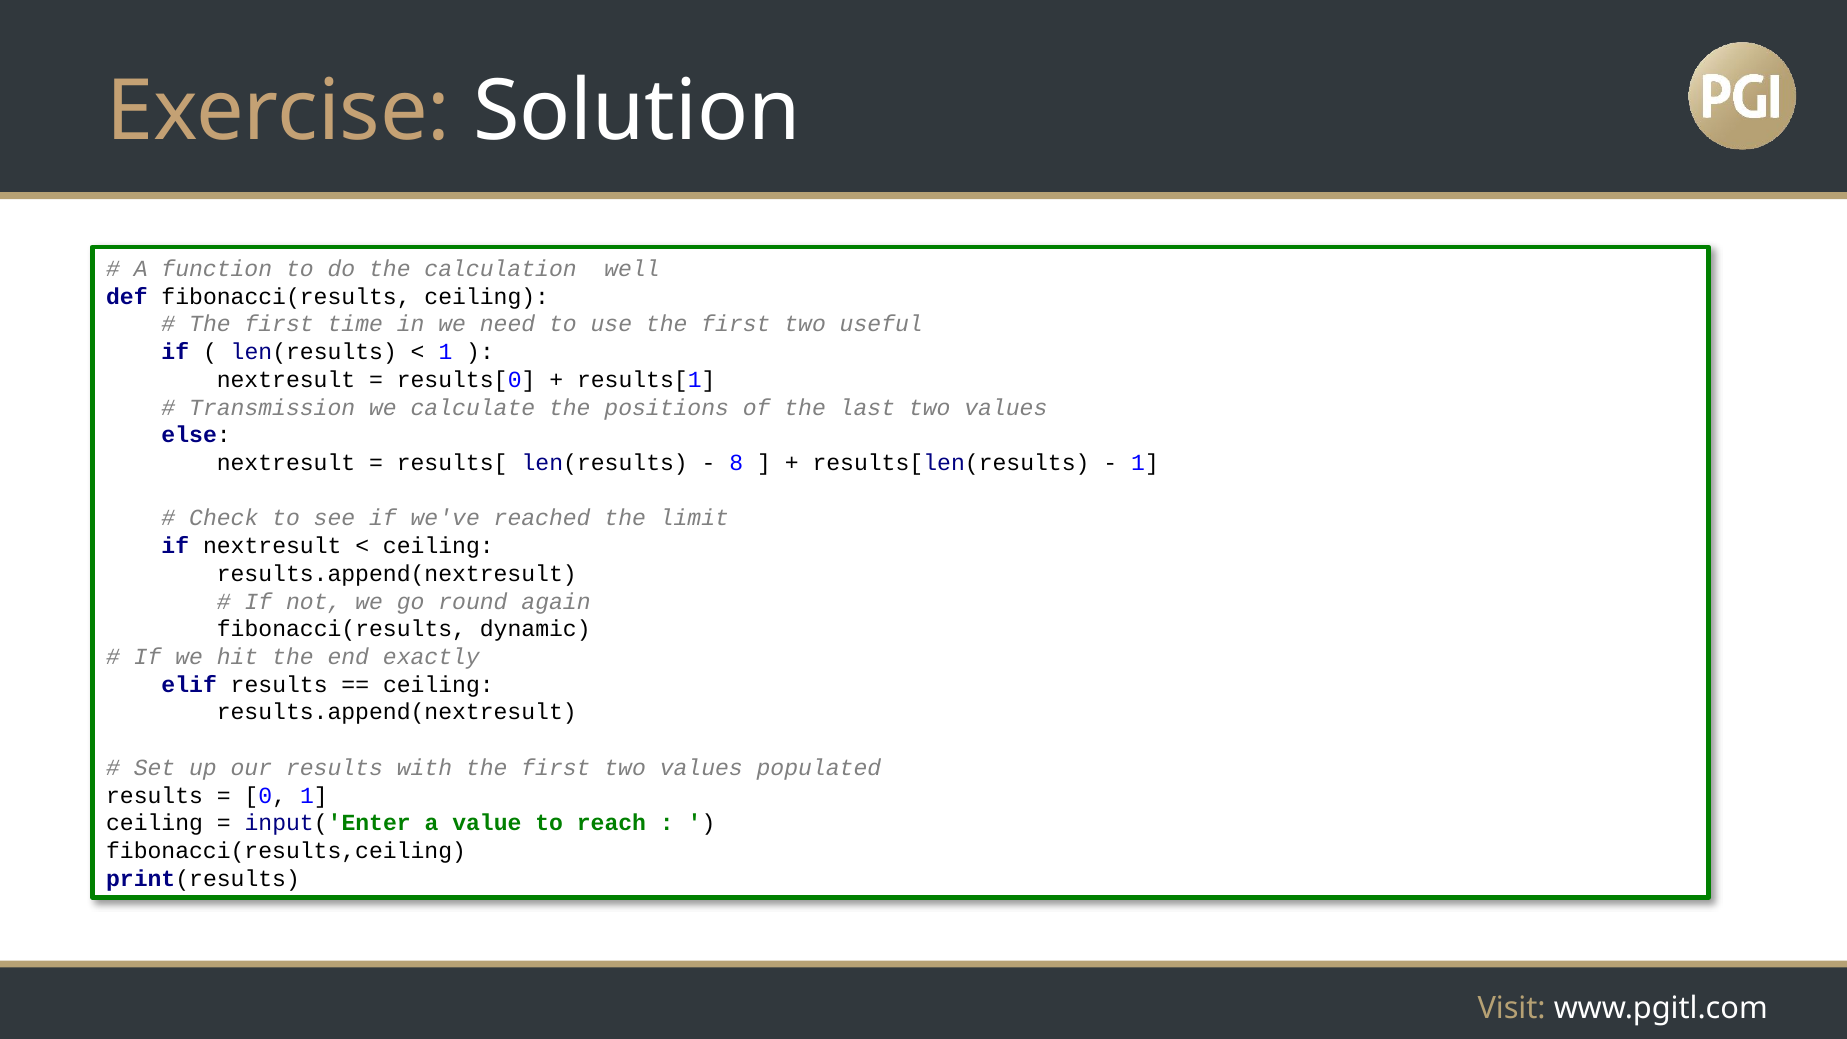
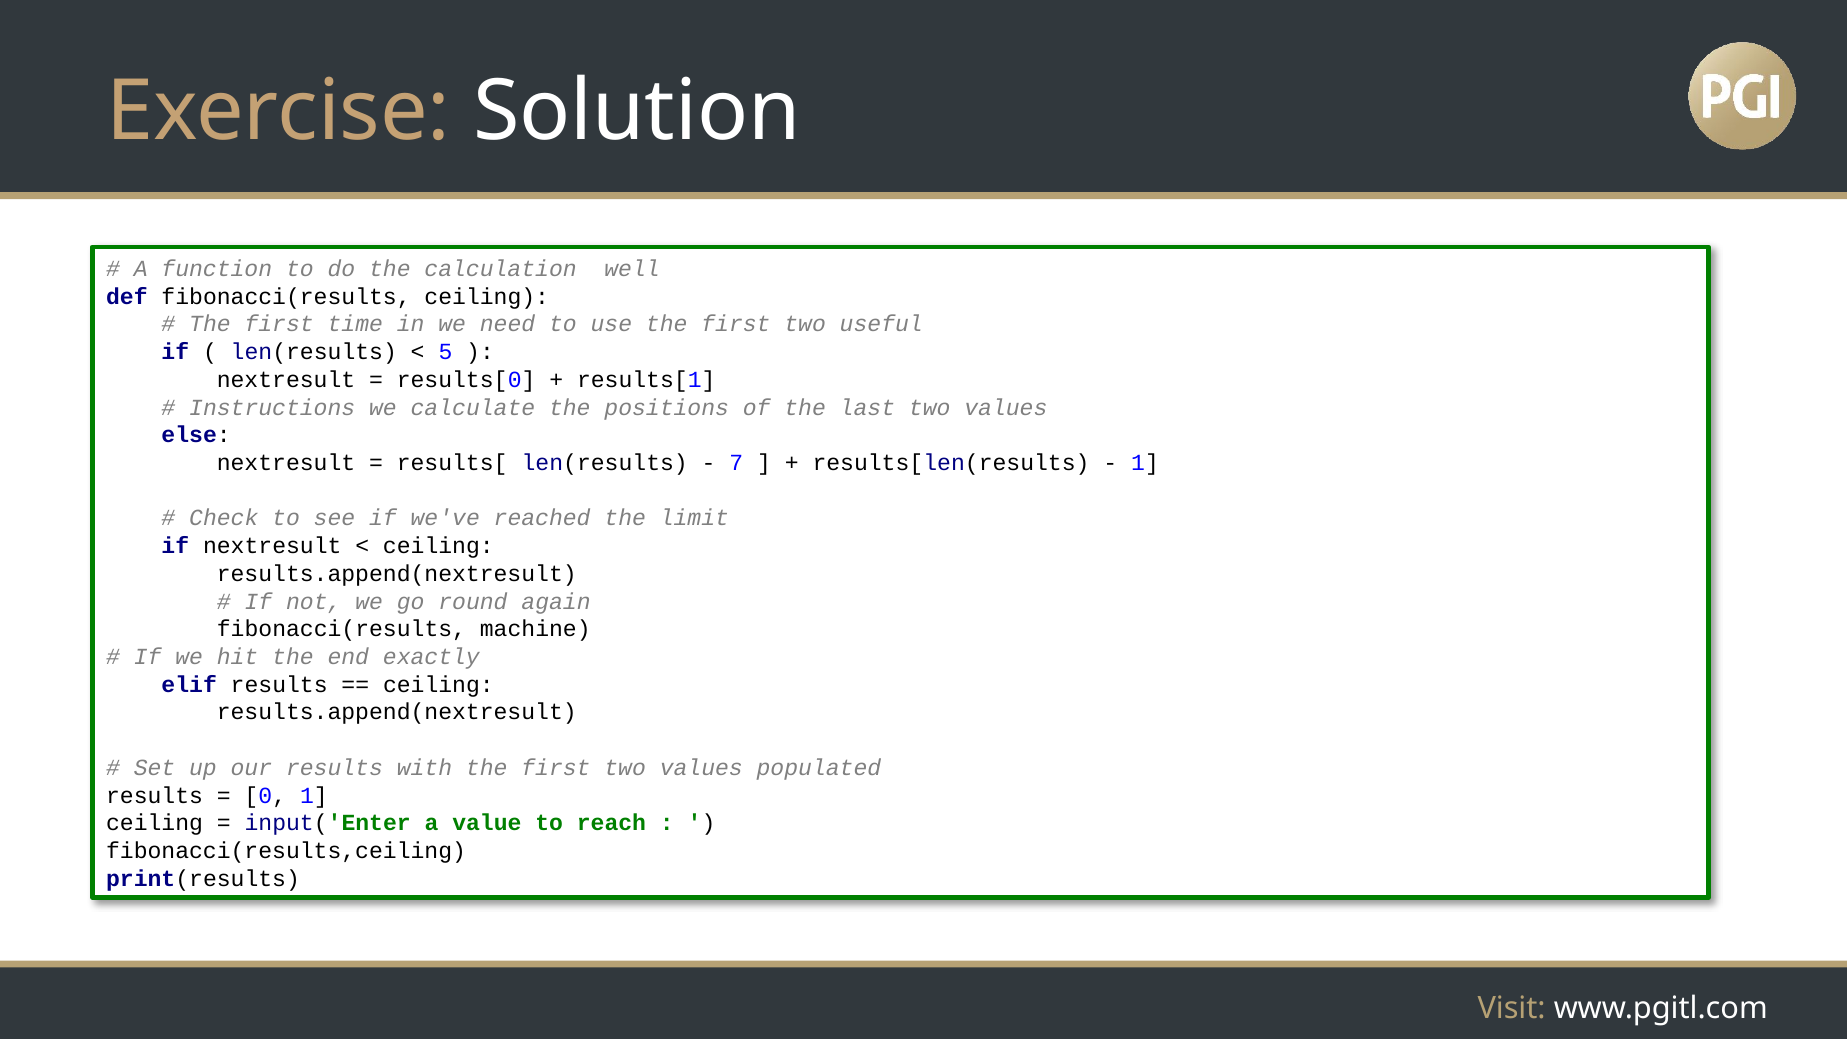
1 at (445, 352): 1 -> 5
Transmission: Transmission -> Instructions
8: 8 -> 7
dynamic: dynamic -> machine
